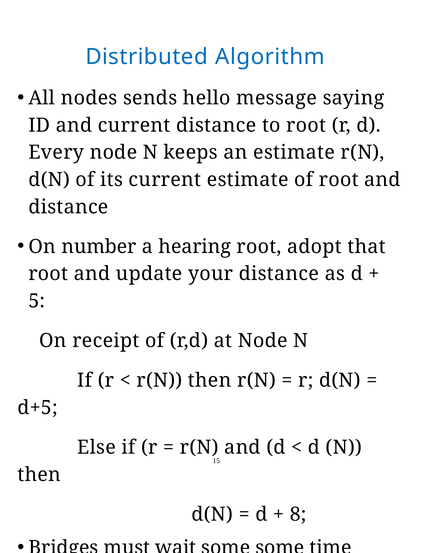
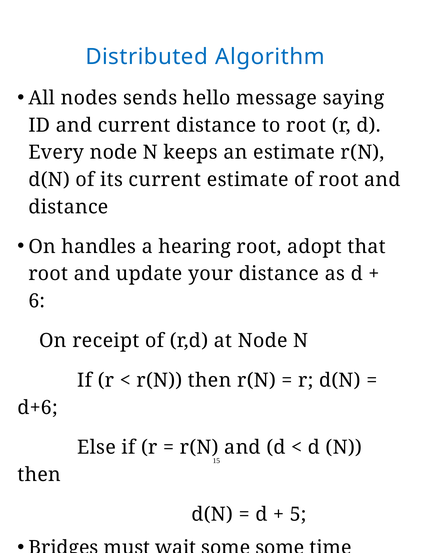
number: number -> handles
5: 5 -> 6
d+5: d+5 -> d+6
8: 8 -> 5
